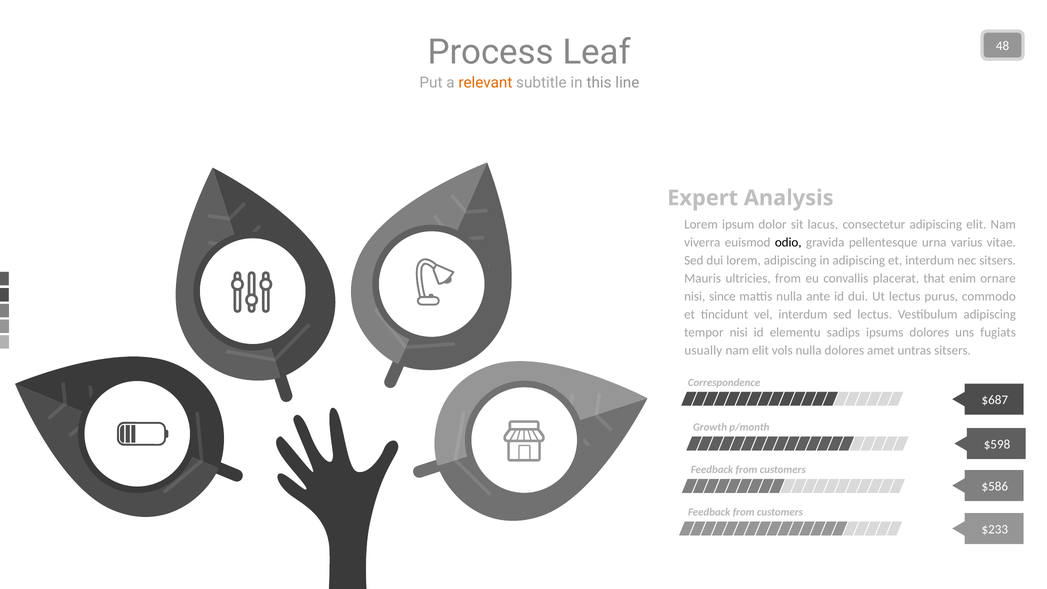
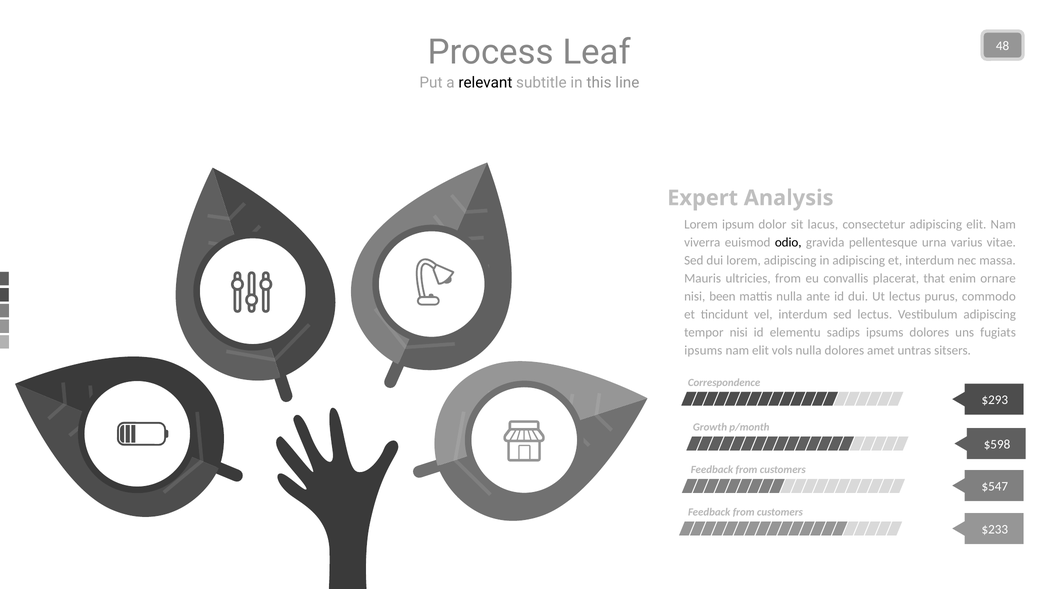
relevant colour: orange -> black
nec sitsers: sitsers -> massa
since: since -> been
usually at (703, 350): usually -> ipsums
$687: $687 -> $293
$586: $586 -> $547
